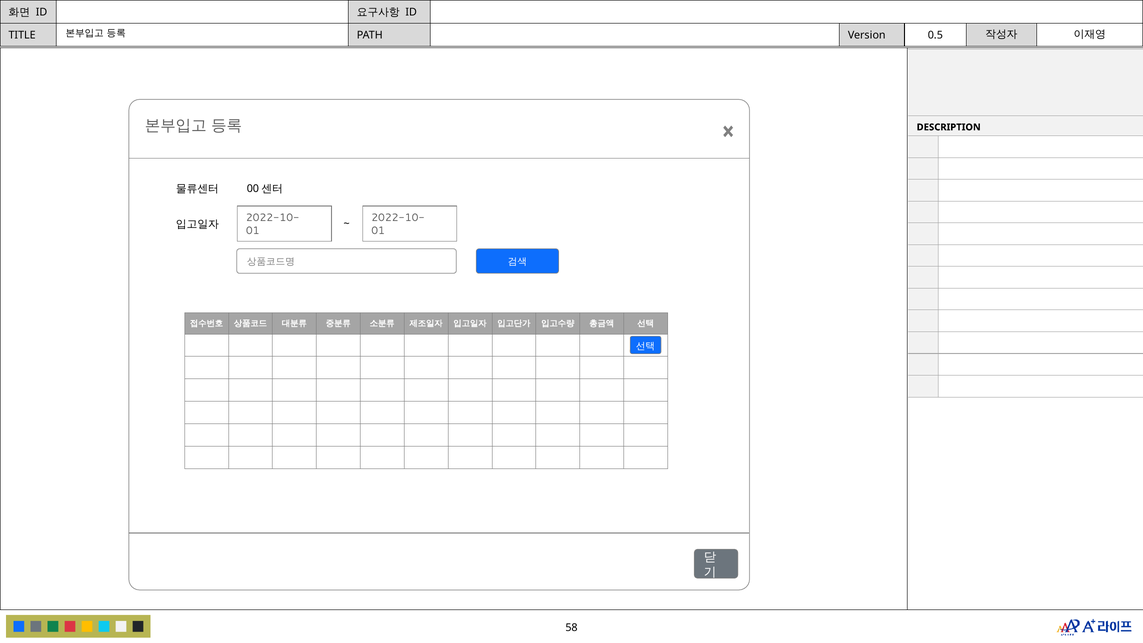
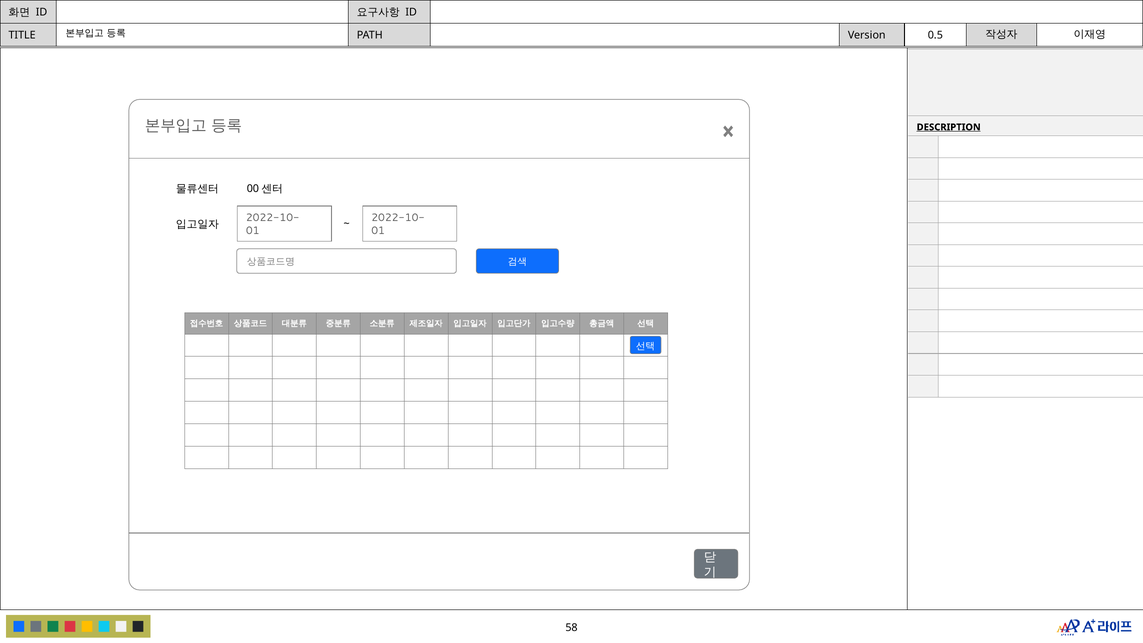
DESCRIPTION underline: none -> present
